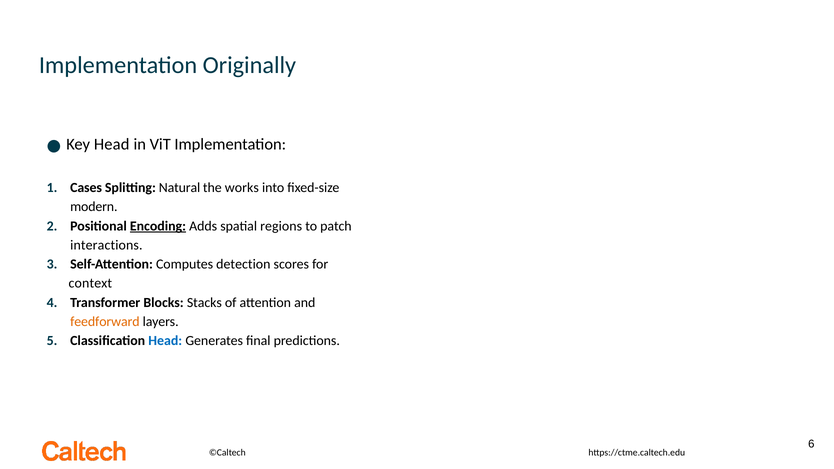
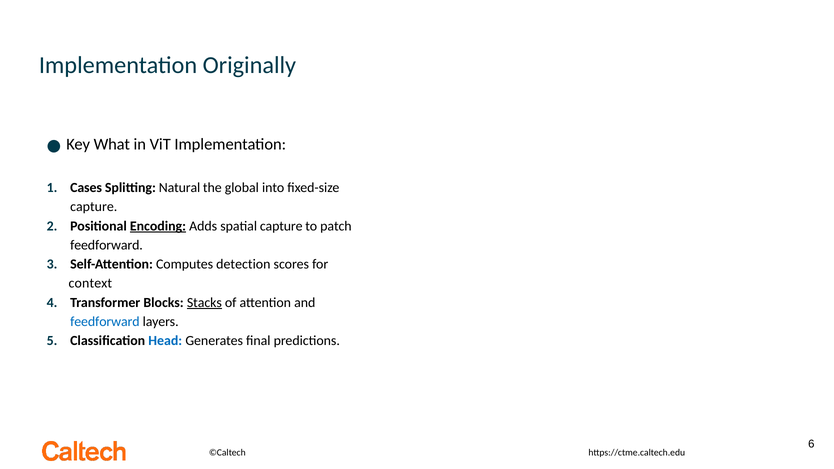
Key Head: Head -> What
works: works -> global
modern at (94, 207): modern -> capture
spatial regions: regions -> capture
interactions at (106, 245): interactions -> feedforward
Stacks underline: none -> present
feedforward at (105, 322) colour: orange -> blue
